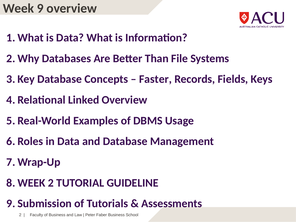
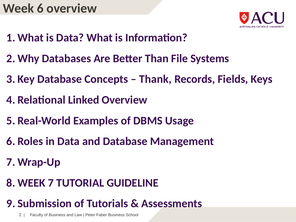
9: 9 -> 6
Faster: Faster -> Thank
2 at (51, 183): 2 -> 7
